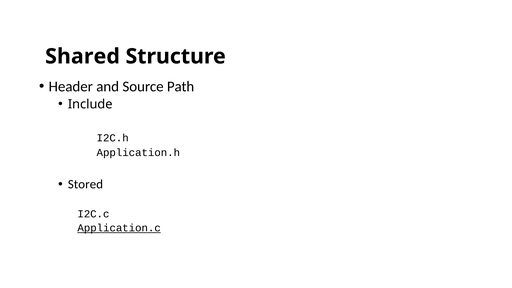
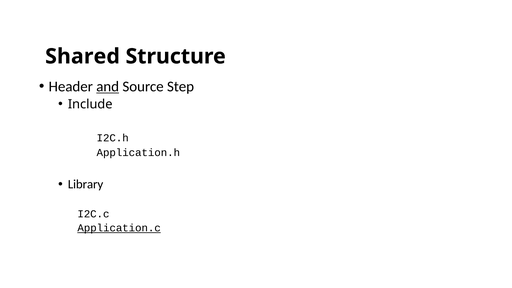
and underline: none -> present
Path: Path -> Step
Stored: Stored -> Library
